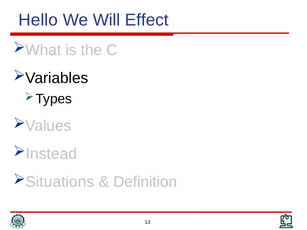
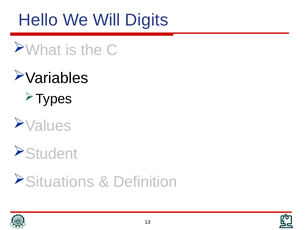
Effect: Effect -> Digits
Instead: Instead -> Student
